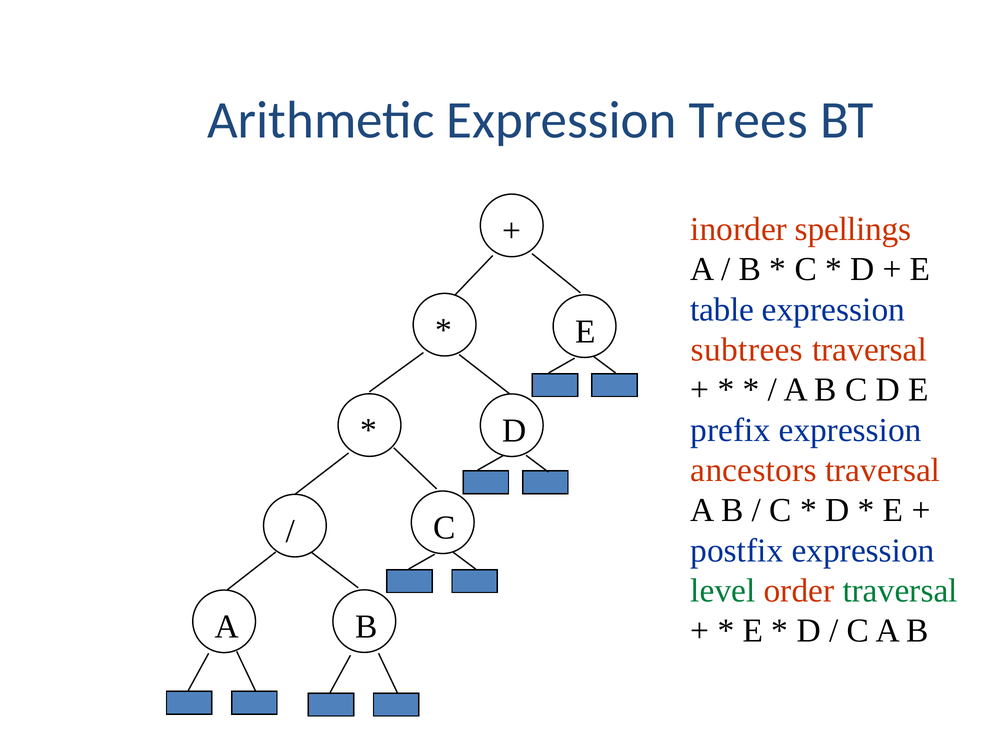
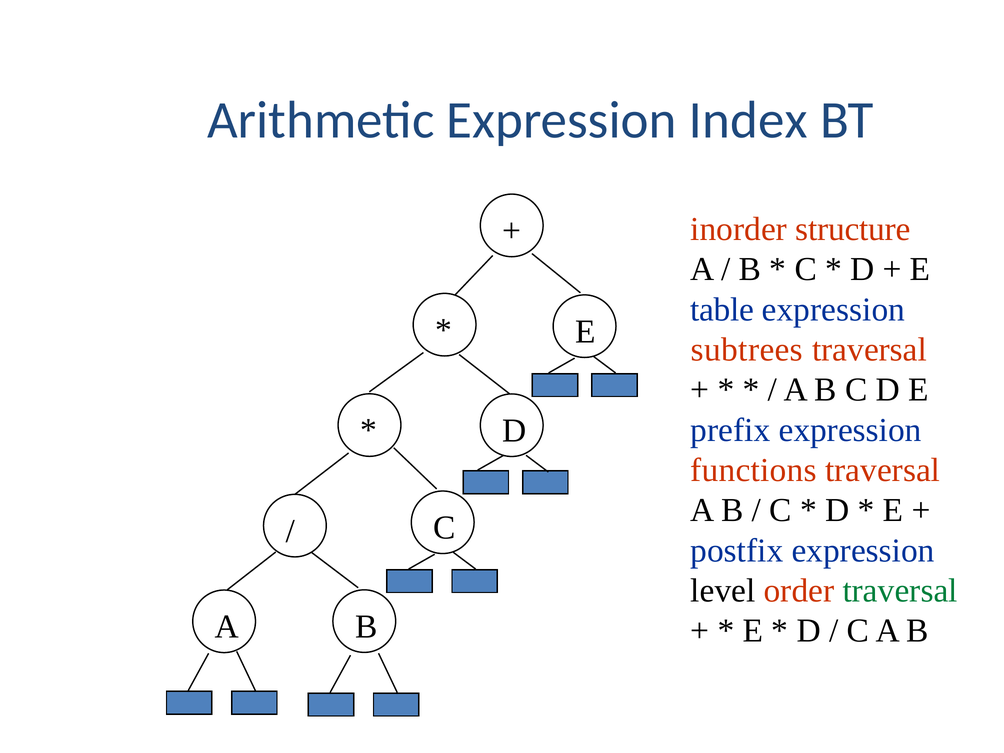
Trees: Trees -> Index
spellings: spellings -> structure
ancestors: ancestors -> functions
level colour: green -> black
